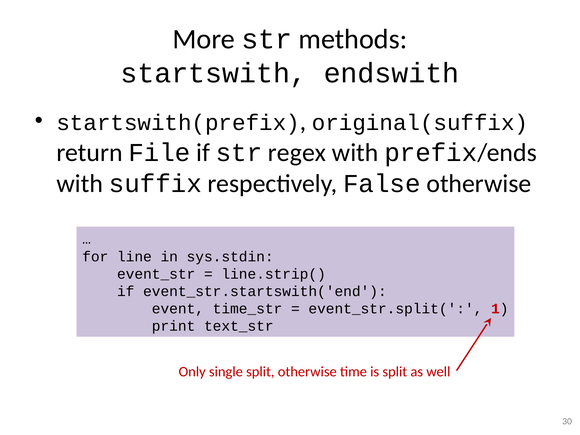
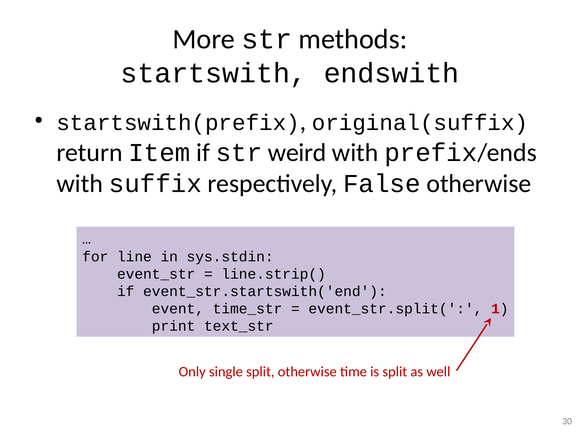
File: File -> Item
regex: regex -> weird
